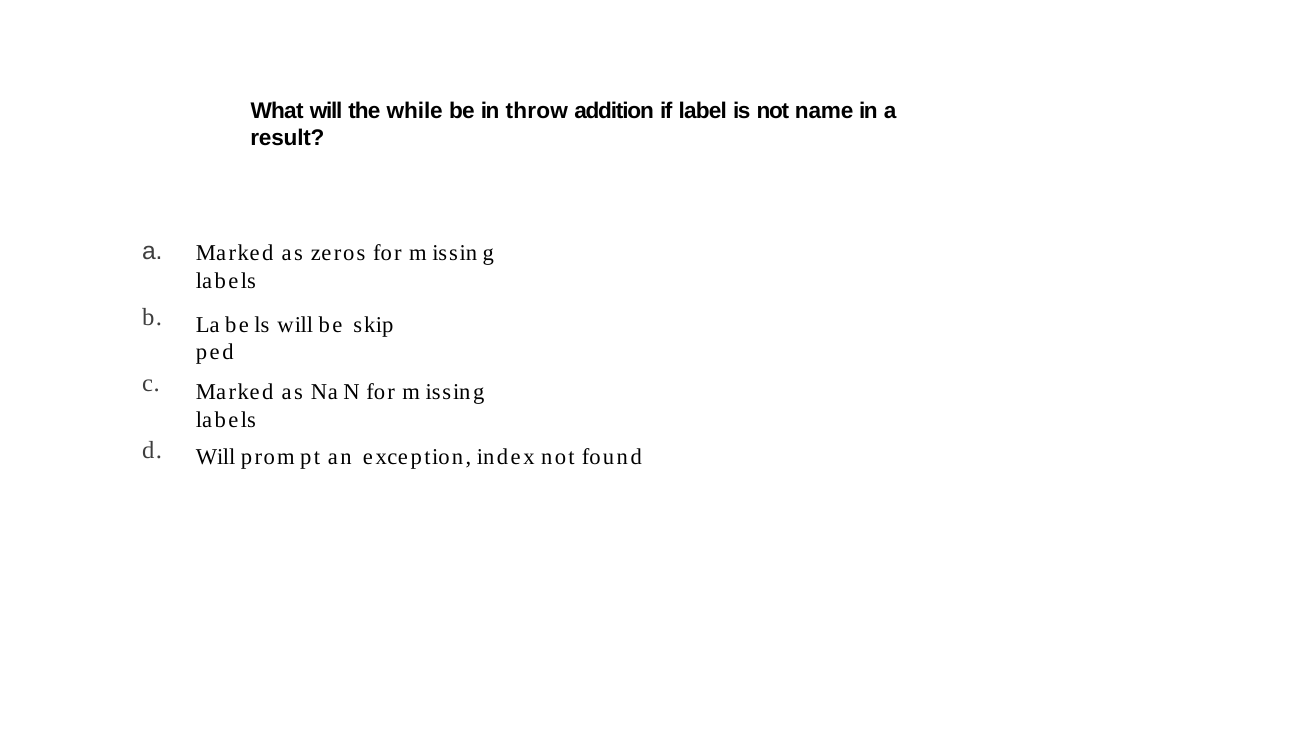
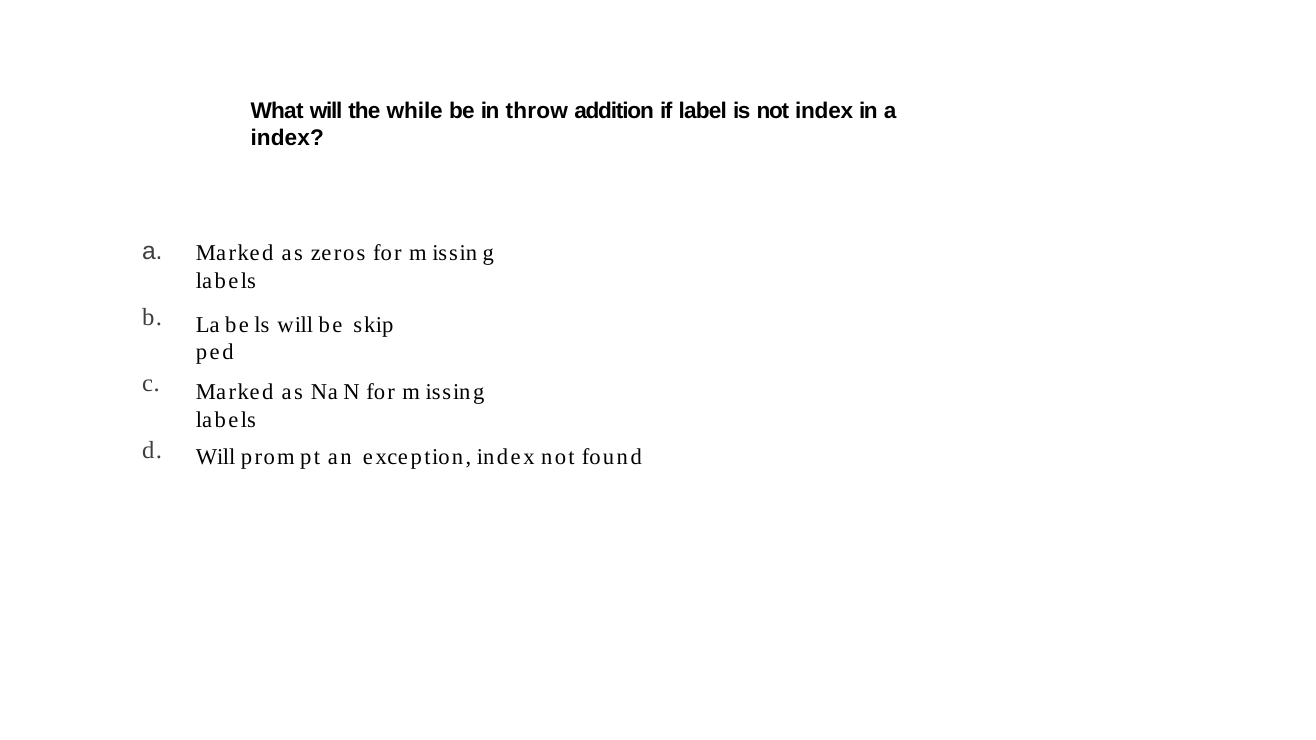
not name: name -> index
result at (287, 138): result -> index
